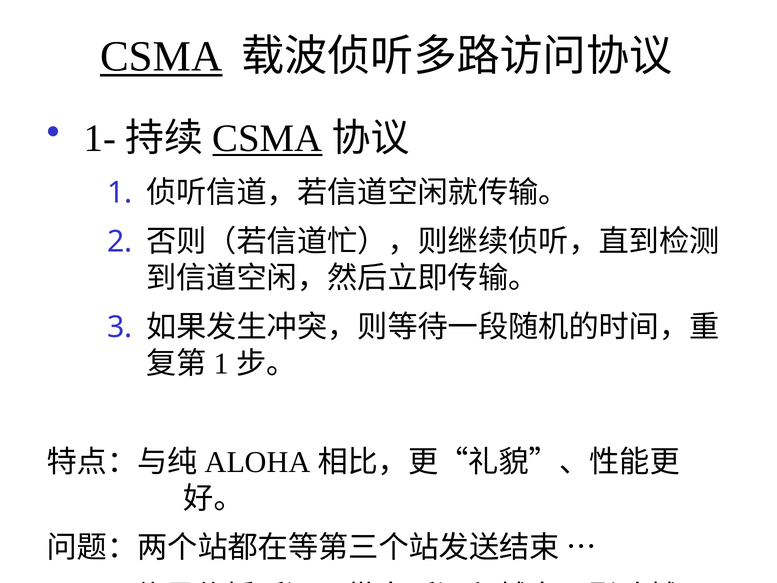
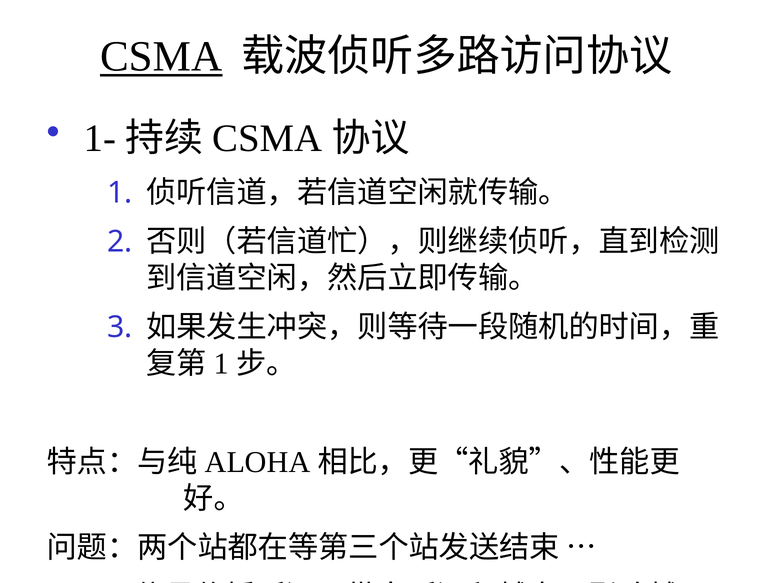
CSMA at (267, 138) underline: present -> none
